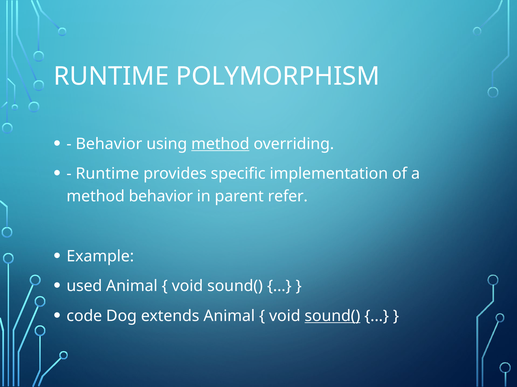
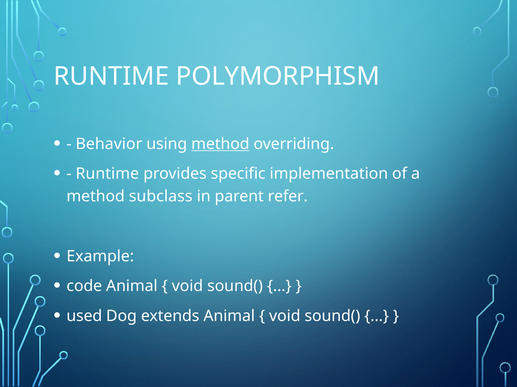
method behavior: behavior -> subclass
used: used -> code
code: code -> used
sound( at (332, 316) underline: present -> none
